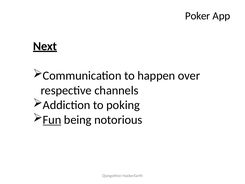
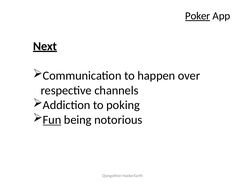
Poker underline: none -> present
